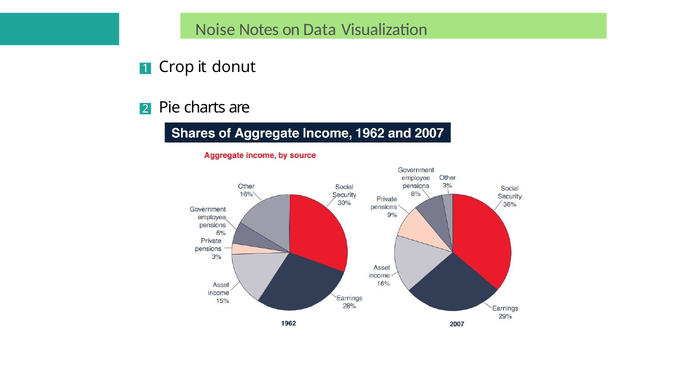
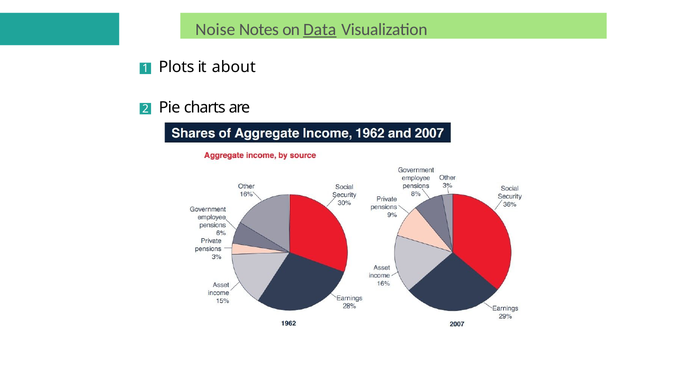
Data underline: none -> present
Crop: Crop -> Plots
donut: donut -> about
